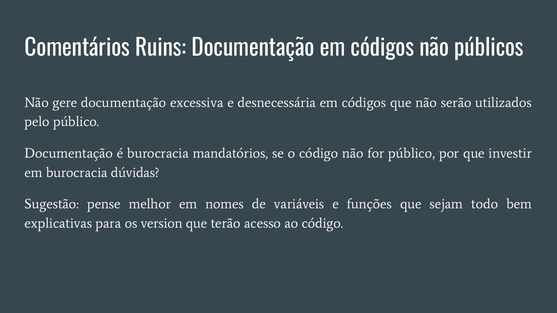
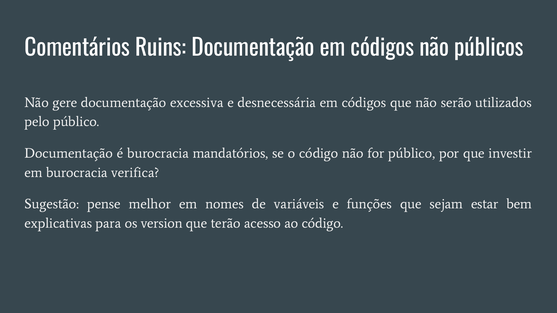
dúvidas: dúvidas -> verifica
todo: todo -> estar
